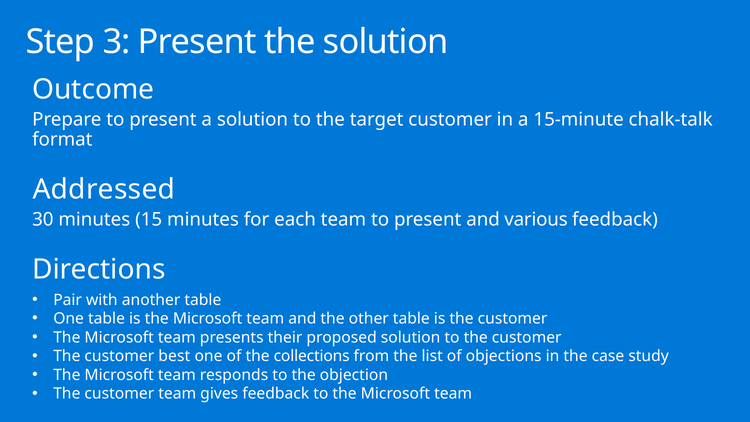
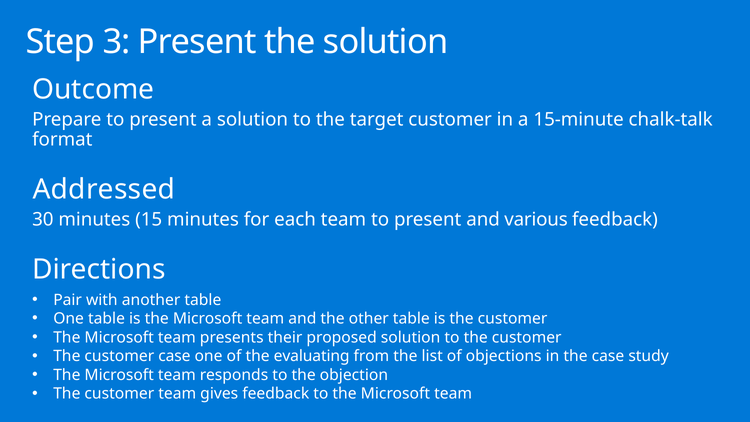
customer best: best -> case
collections: collections -> evaluating
